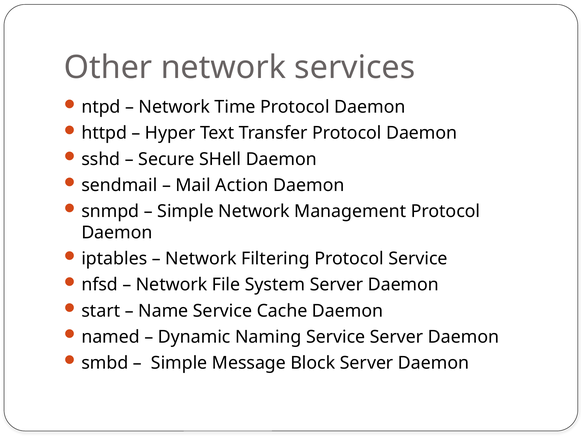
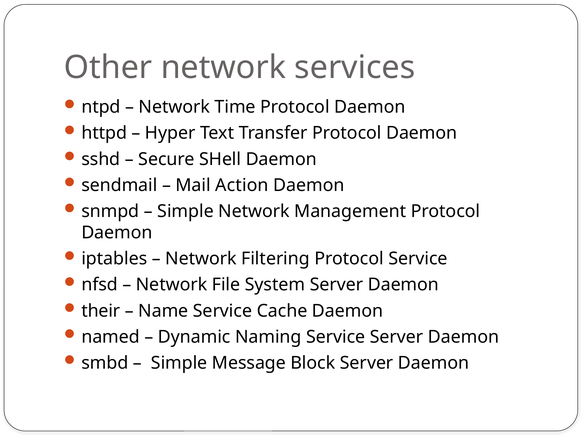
start: start -> their
